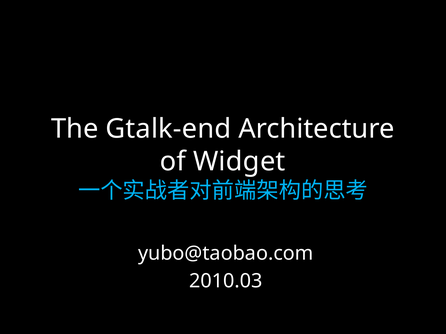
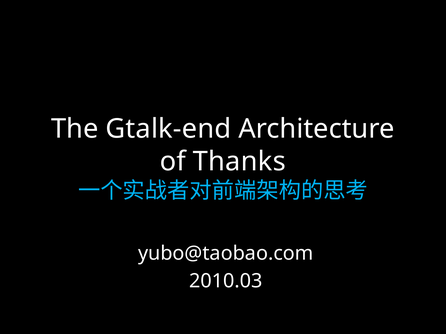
Widget: Widget -> Thanks
